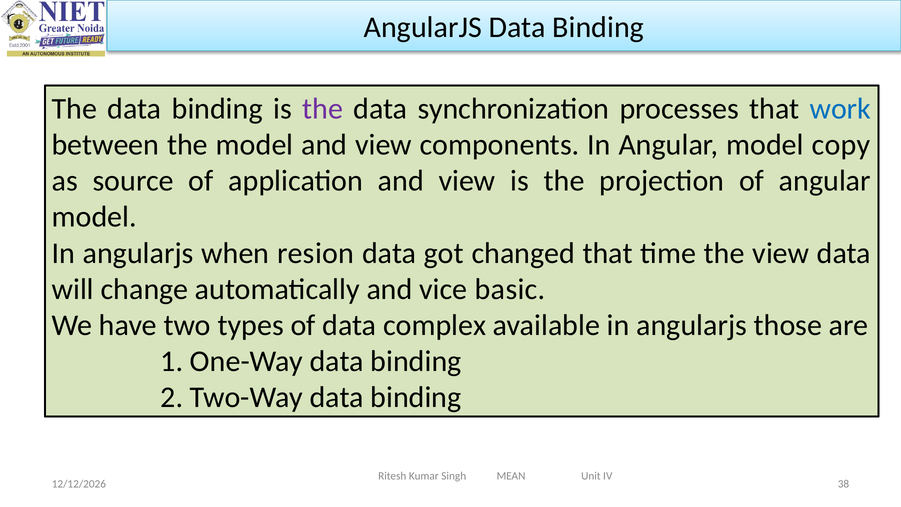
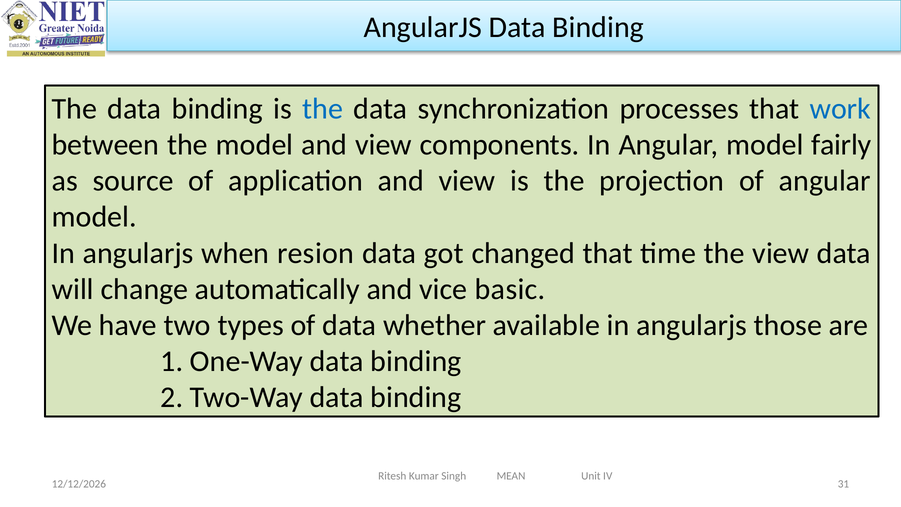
the at (323, 109) colour: purple -> blue
copy: copy -> fairly
complex: complex -> whether
38: 38 -> 31
